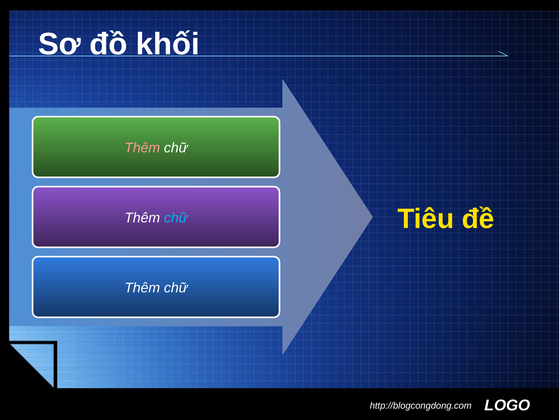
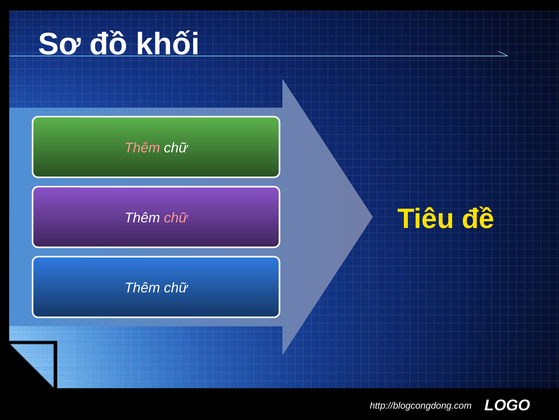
chữ at (176, 218) colour: light blue -> pink
